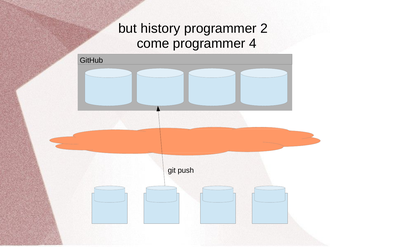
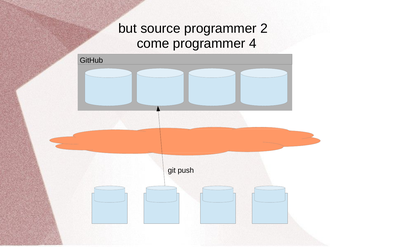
history: history -> source
